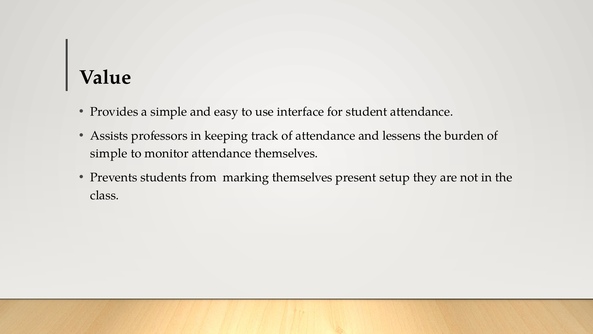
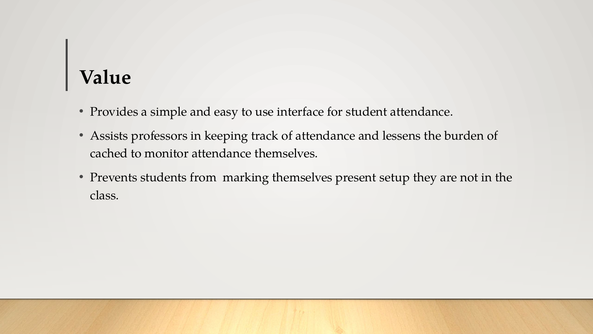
simple at (109, 153): simple -> cached
